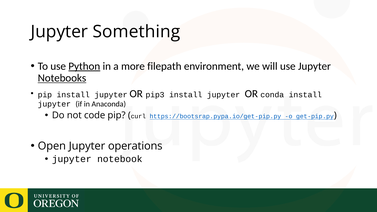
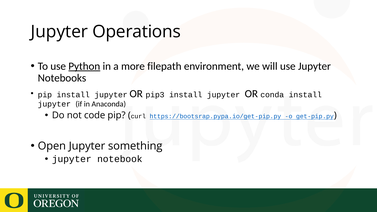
Something: Something -> Operations
Notebooks underline: present -> none
operations: operations -> something
